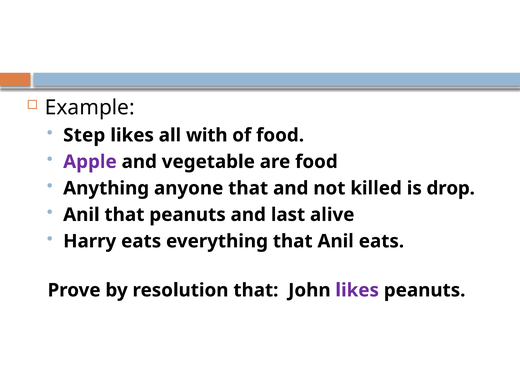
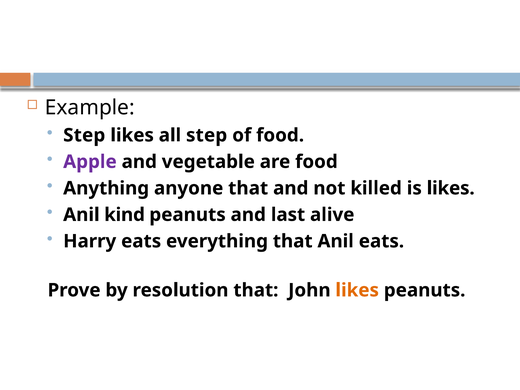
all with: with -> step
is drop: drop -> likes
Anil that: that -> kind
likes at (357, 290) colour: purple -> orange
